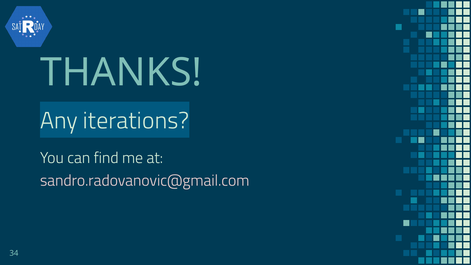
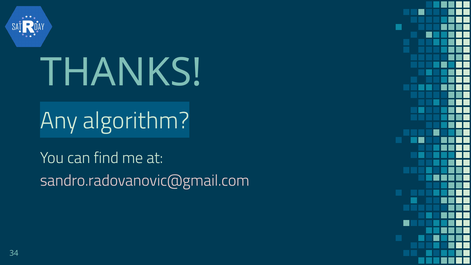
iterations: iterations -> algorithm
